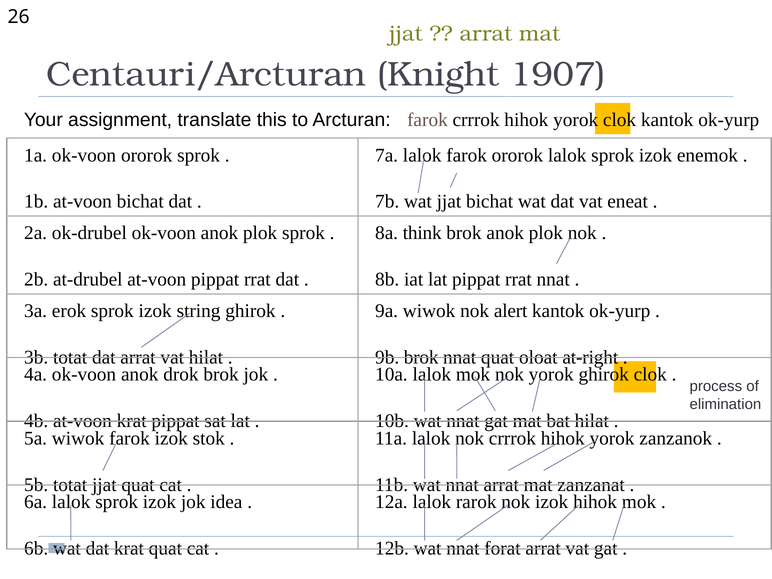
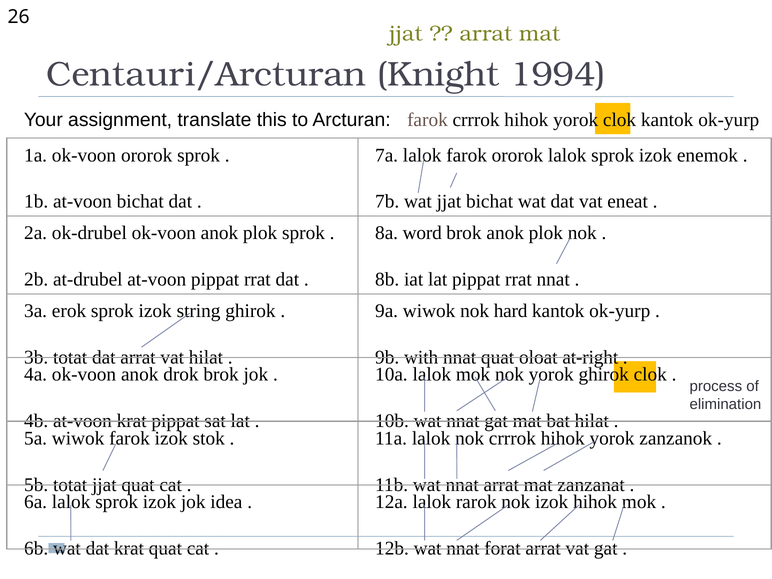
1907: 1907 -> 1994
think: think -> word
alert: alert -> hard
9b brok: brok -> with
